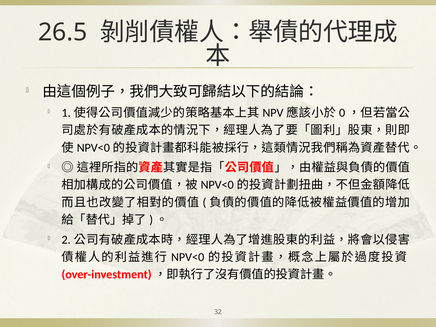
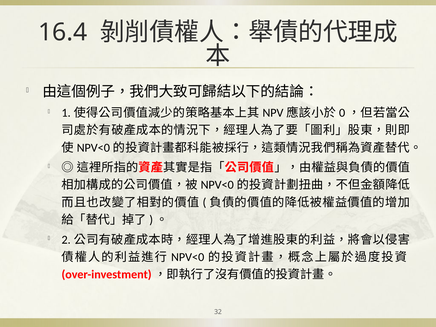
26.5: 26.5 -> 16.4
